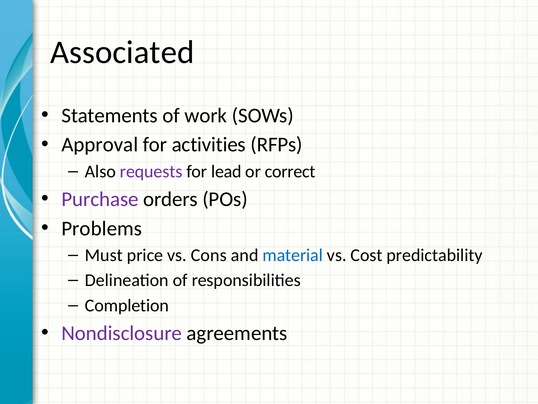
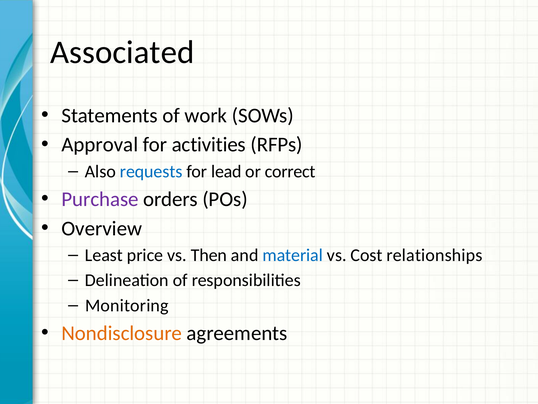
requests colour: purple -> blue
Problems: Problems -> Overview
Must: Must -> Least
Cons: Cons -> Then
predictability: predictability -> relationships
Completion: Completion -> Monitoring
Nondisclosure colour: purple -> orange
